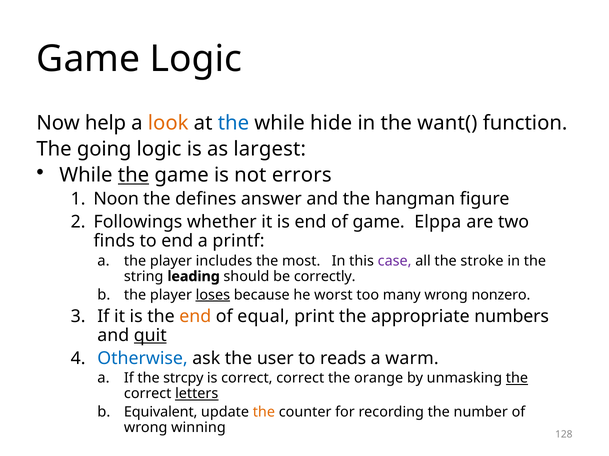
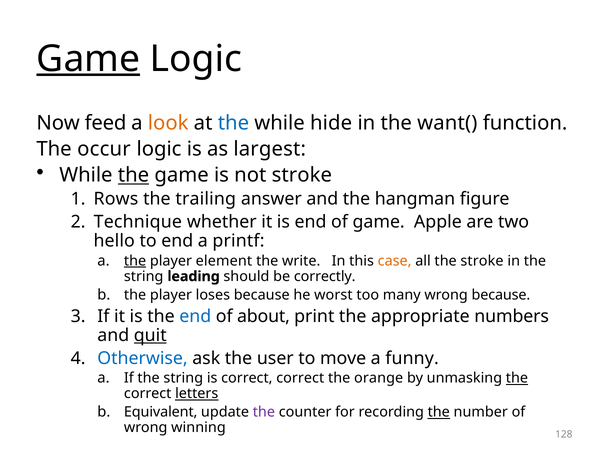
Game at (88, 59) underline: none -> present
help: help -> feed
going: going -> occur
not errors: errors -> stroke
Noon: Noon -> Rows
defines: defines -> trailing
Followings: Followings -> Technique
Elppa: Elppa -> Apple
finds: finds -> hello
the at (135, 261) underline: none -> present
includes: includes -> element
most: most -> write
case colour: purple -> orange
loses underline: present -> none
wrong nonzero: nonzero -> because
end at (195, 317) colour: orange -> blue
equal: equal -> about
reads: reads -> move
warm: warm -> funny
If the strcpy: strcpy -> string
the at (264, 413) colour: orange -> purple
the at (439, 413) underline: none -> present
